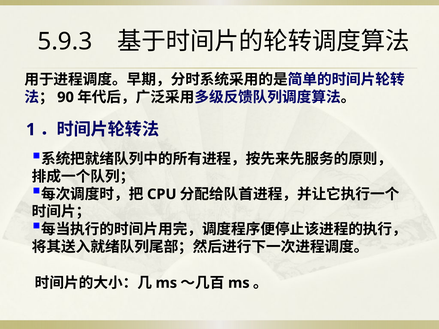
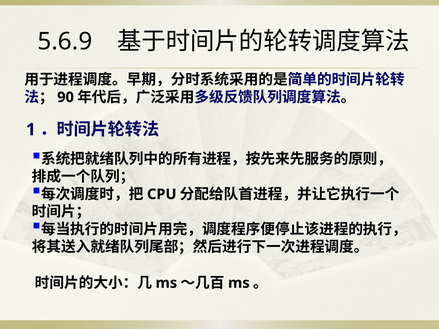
5.9.3: 5.9.3 -> 5.6.9
